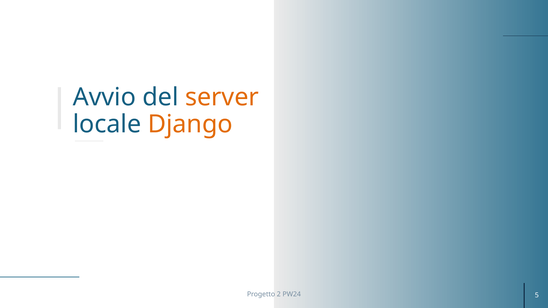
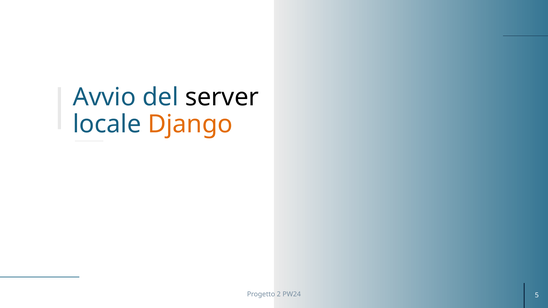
server colour: orange -> black
